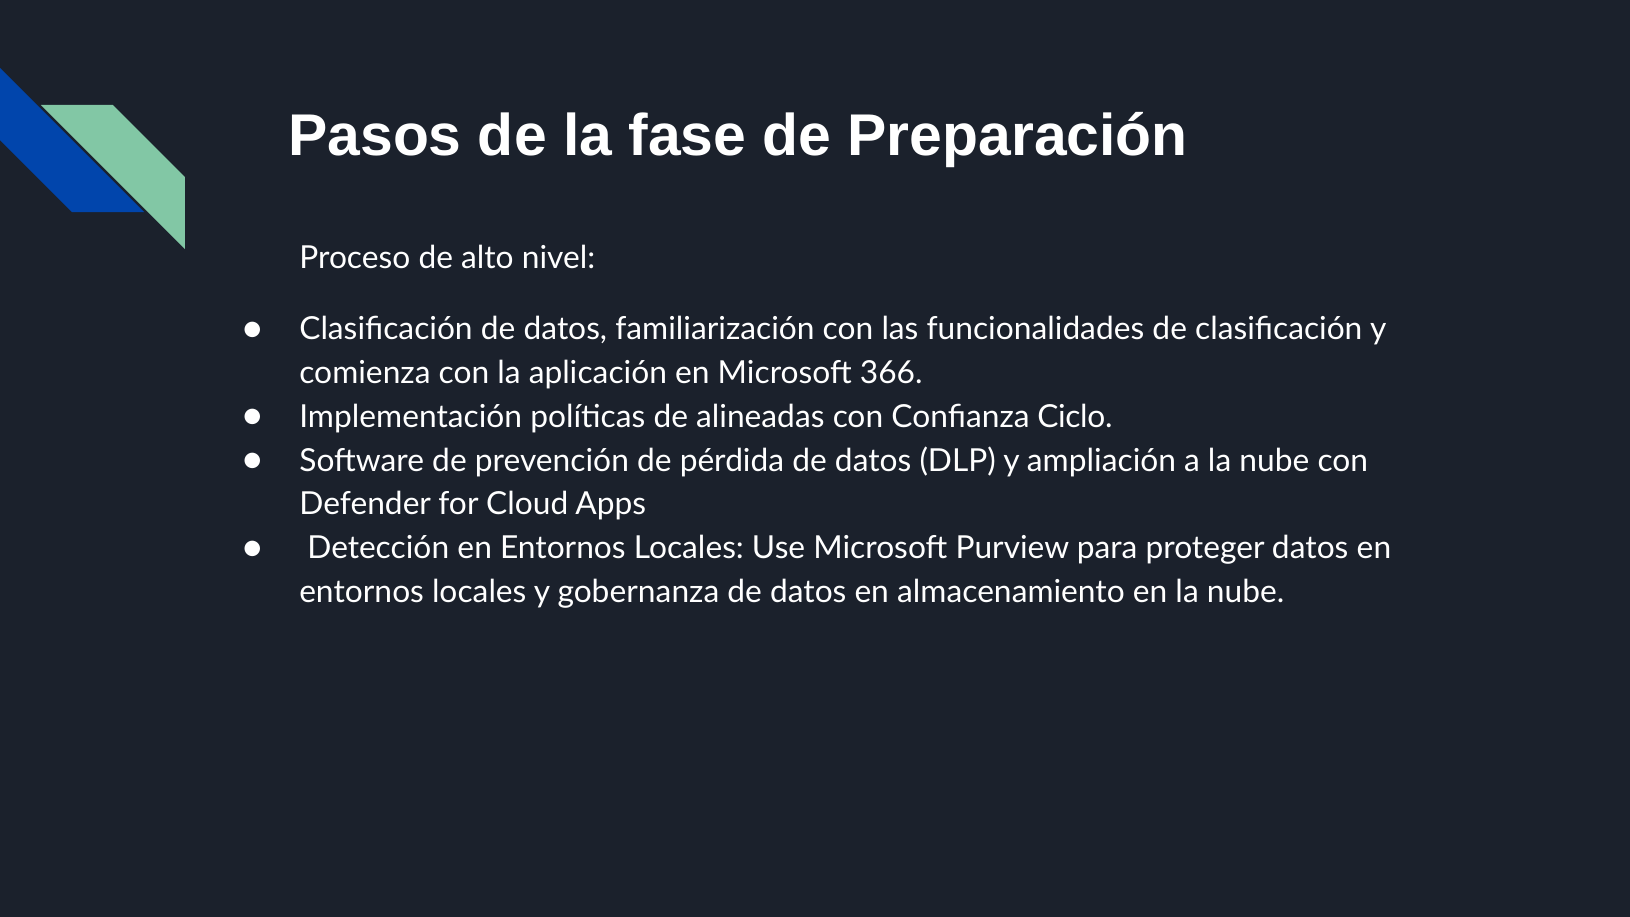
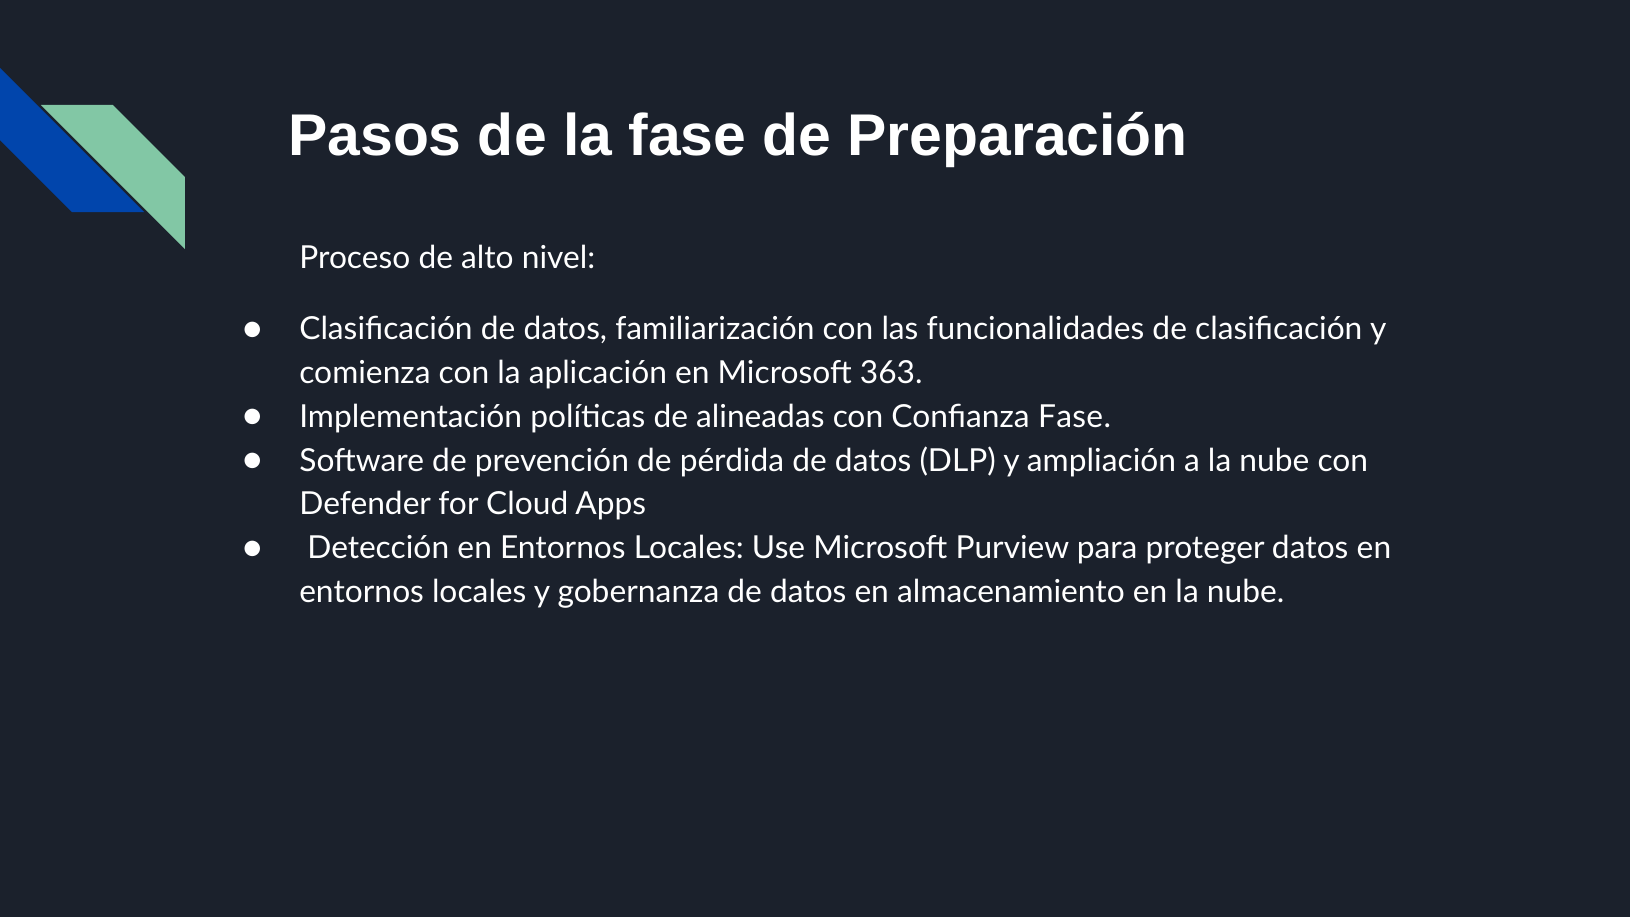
366: 366 -> 363
Confianza Ciclo: Ciclo -> Fase
